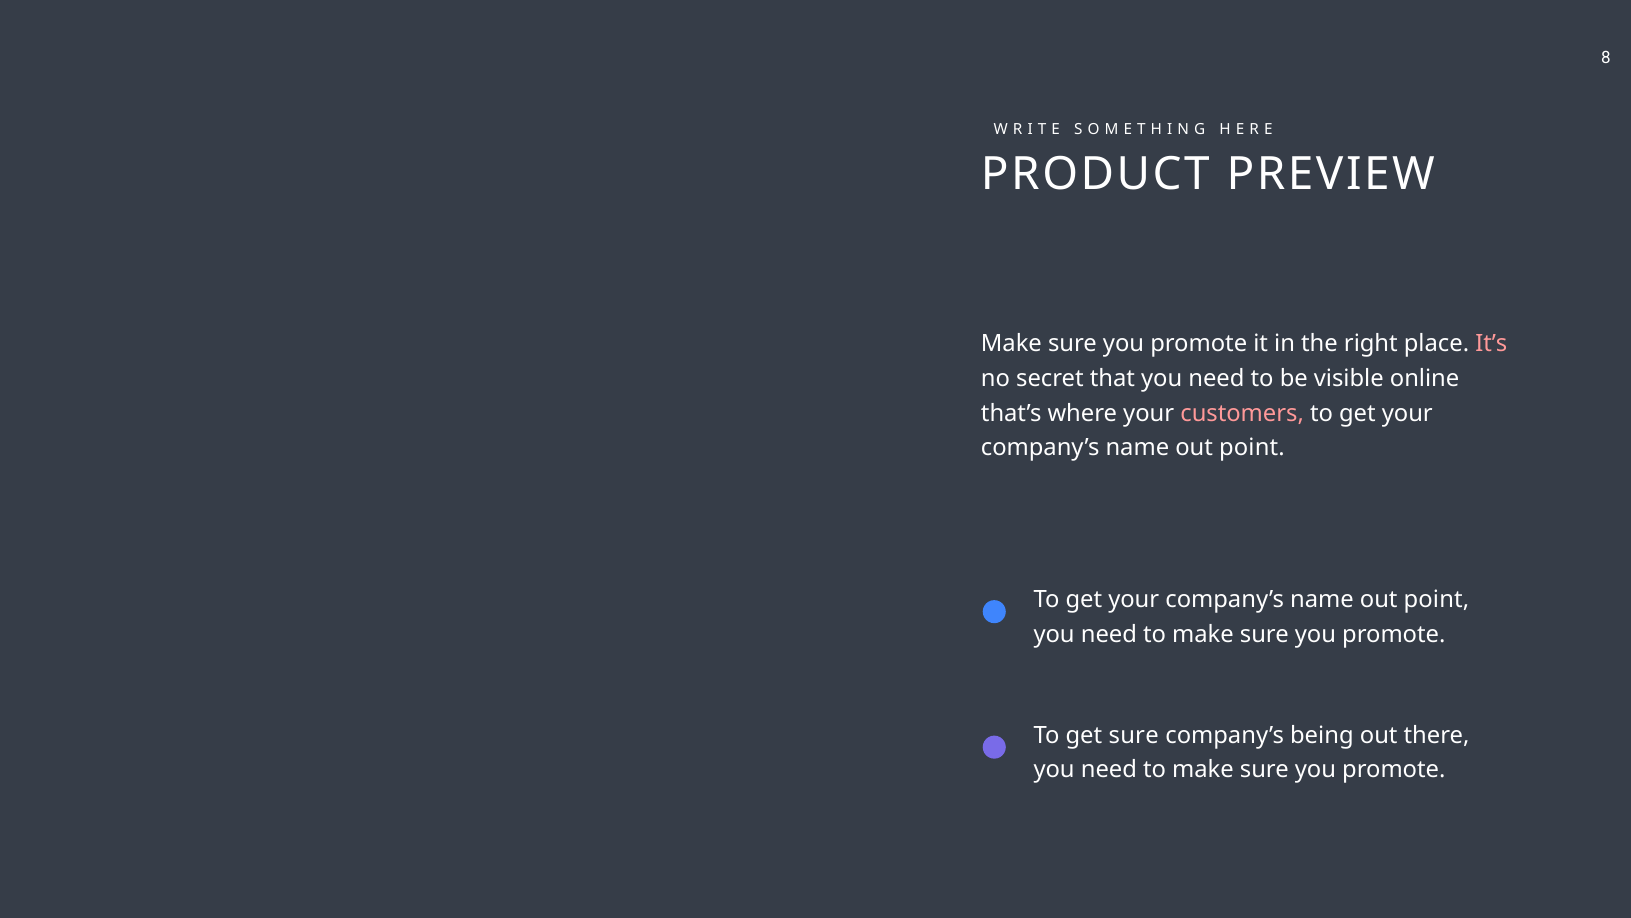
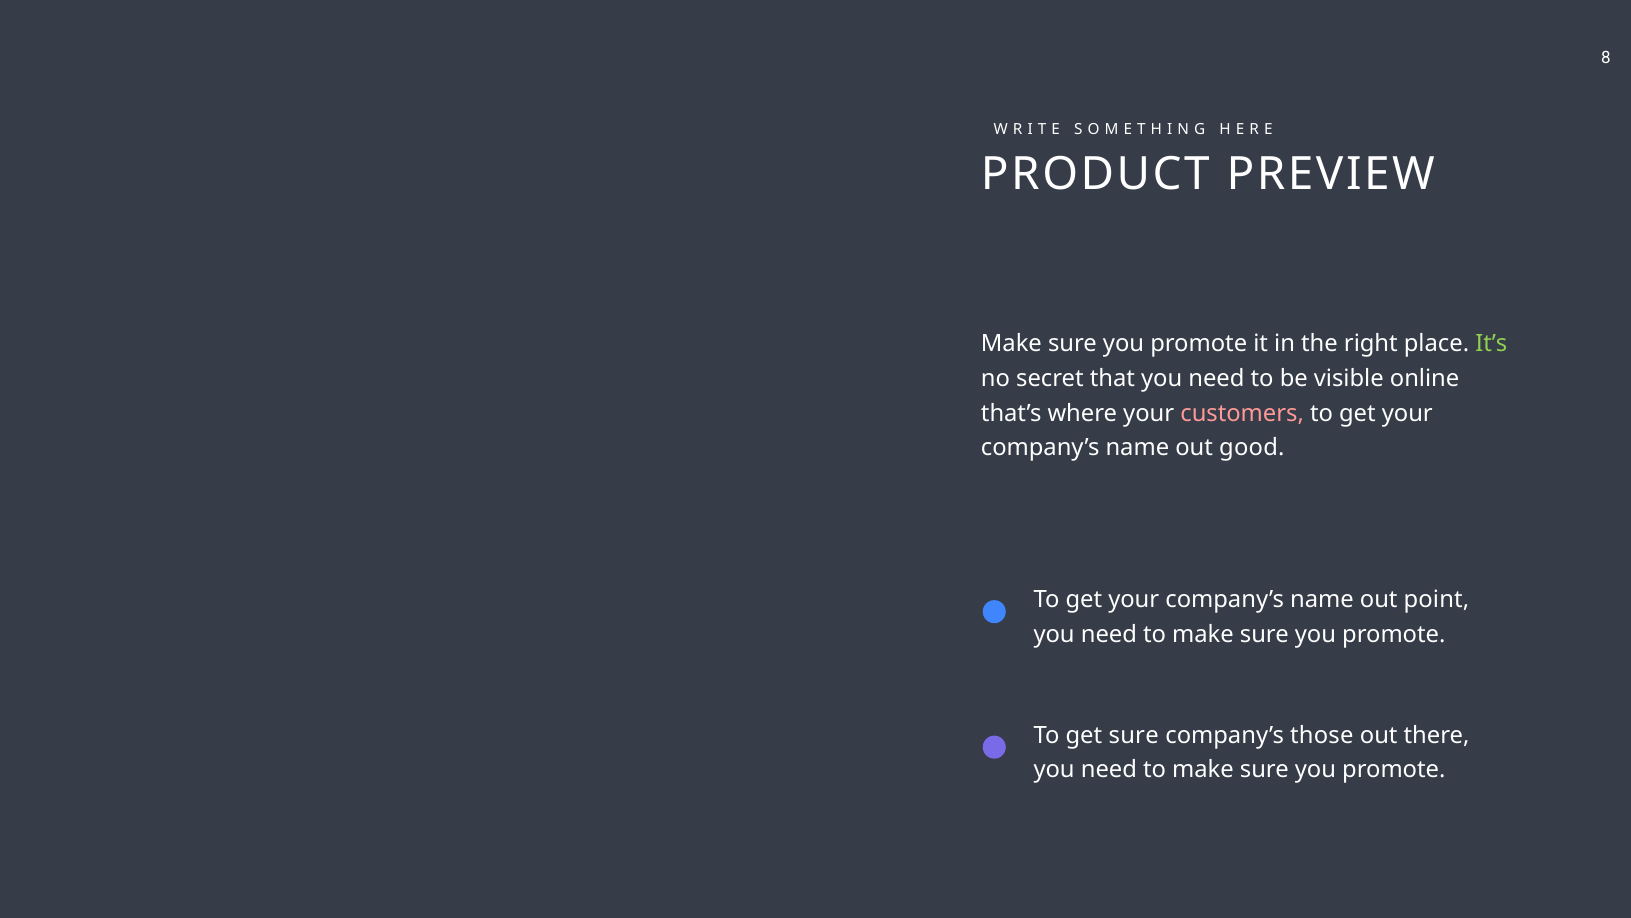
It’s colour: pink -> light green
point at (1252, 448): point -> good
being: being -> those
